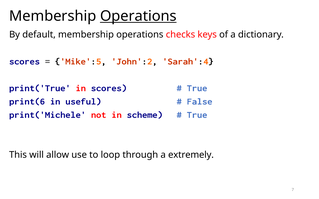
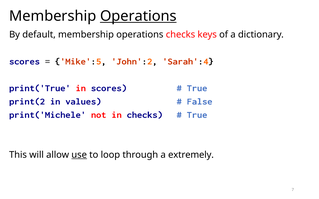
print(6: print(6 -> print(2
useful: useful -> values
in scheme: scheme -> checks
use underline: none -> present
